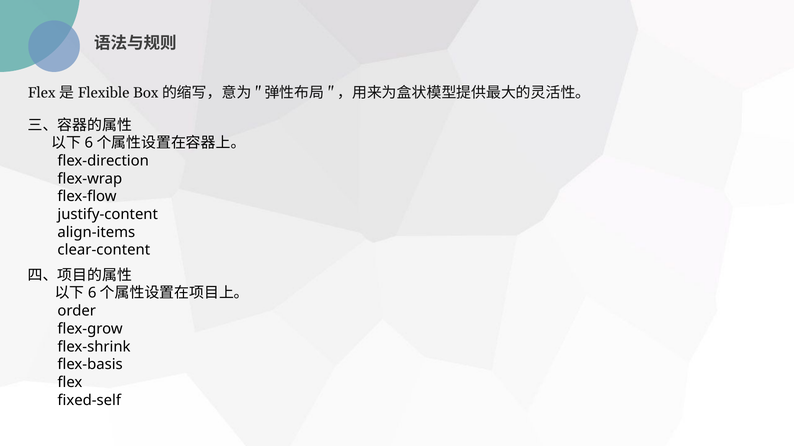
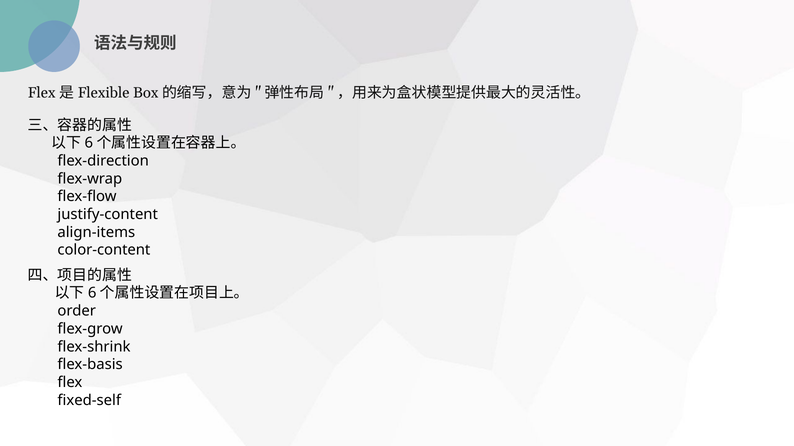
clear-content: clear-content -> color-content
